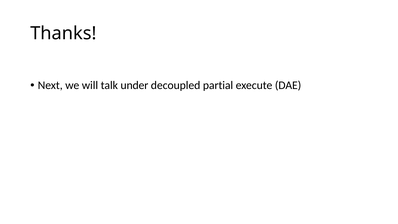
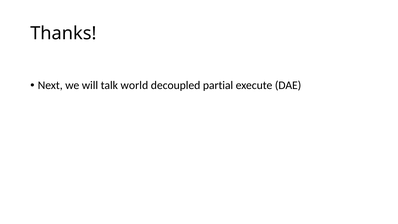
under: under -> world
